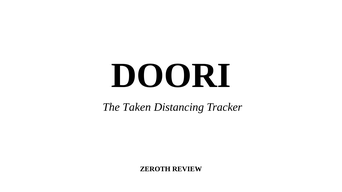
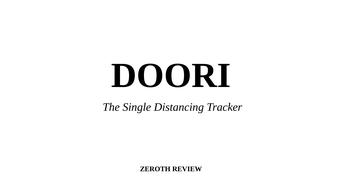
Taken: Taken -> Single
